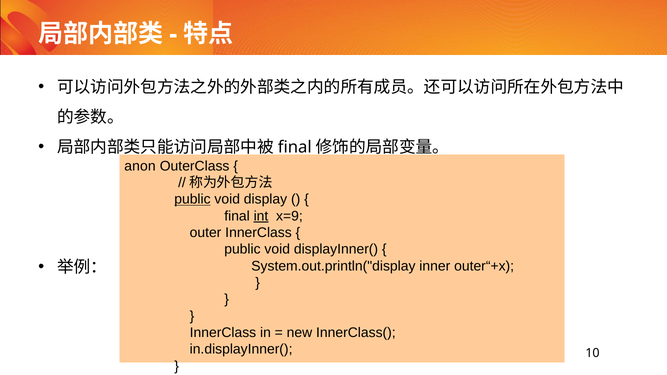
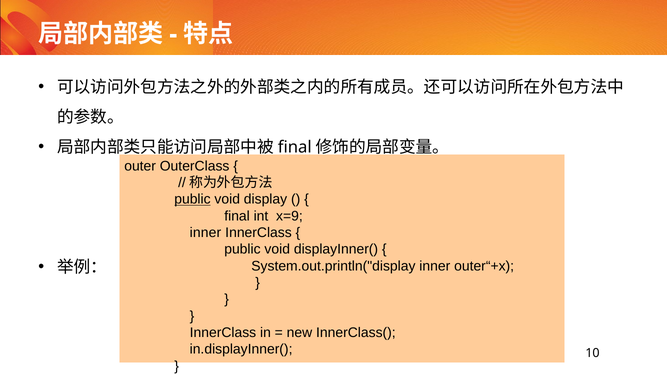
anon: anon -> outer
int underline: present -> none
outer at (206, 233): outer -> inner
